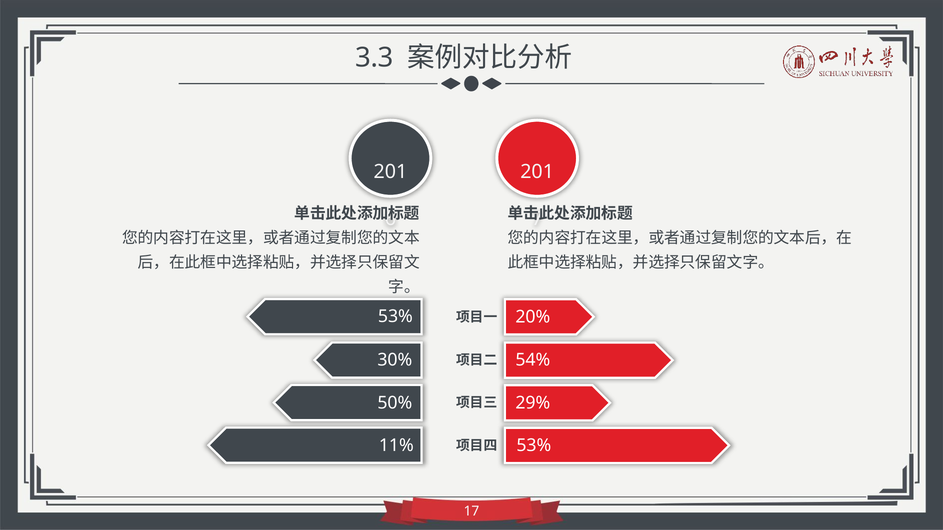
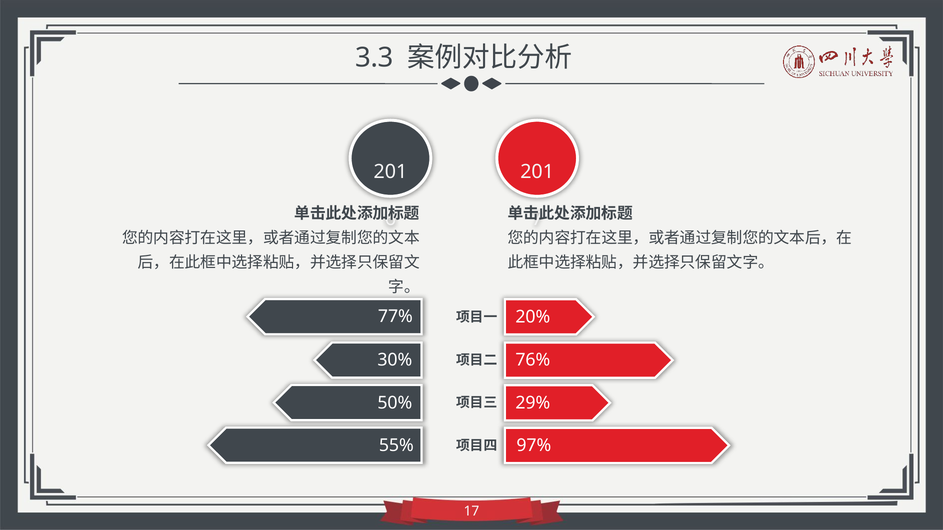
53% at (395, 317): 53% -> 77%
54%: 54% -> 76%
53% at (534, 446): 53% -> 97%
11%: 11% -> 55%
